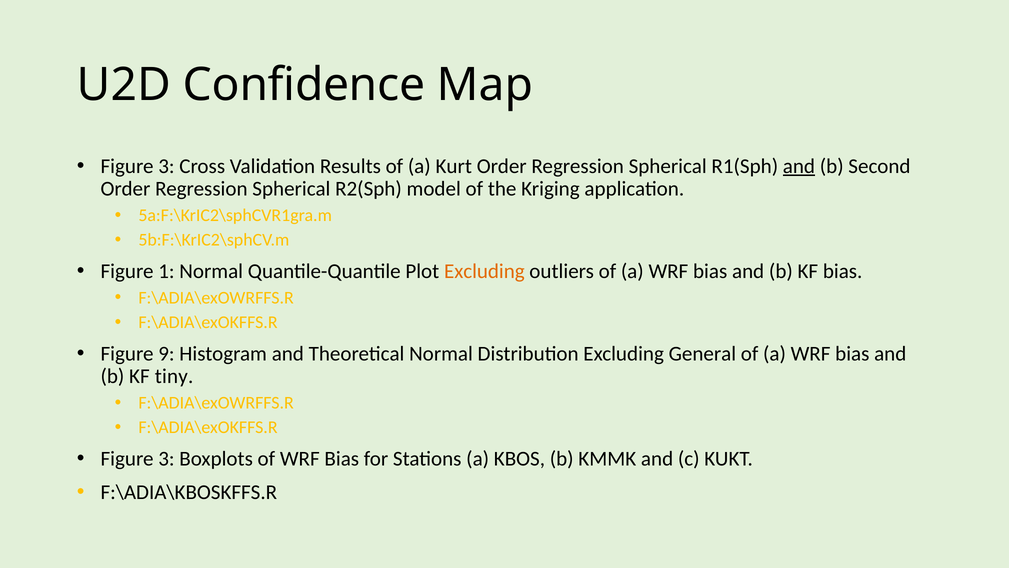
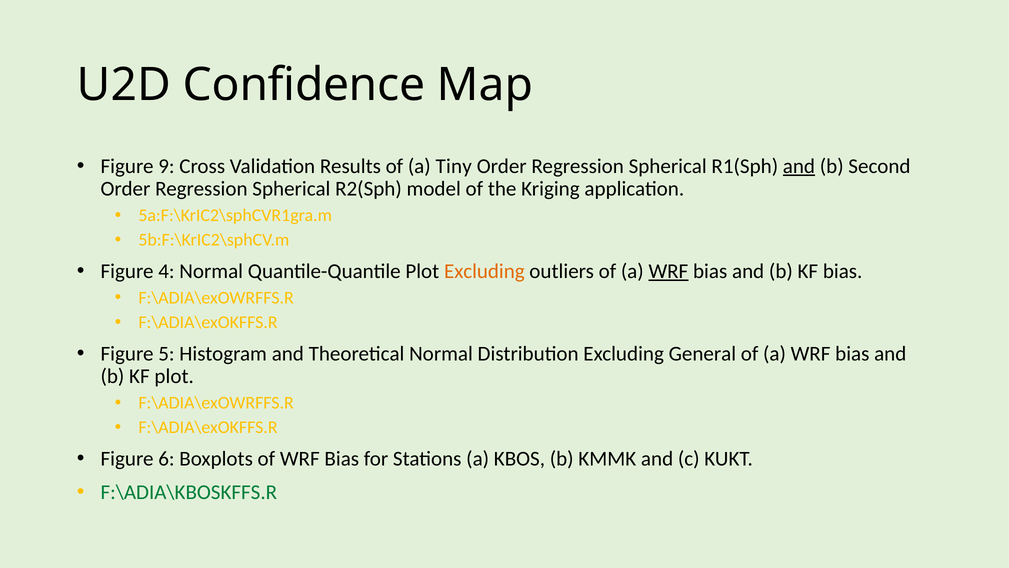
3 at (166, 166): 3 -> 9
Kurt: Kurt -> Tiny
1: 1 -> 4
WRF at (668, 271) underline: none -> present
9: 9 -> 5
KF tiny: tiny -> plot
3 at (166, 458): 3 -> 6
F:\ADIA\KBOSKFFS.R colour: black -> green
